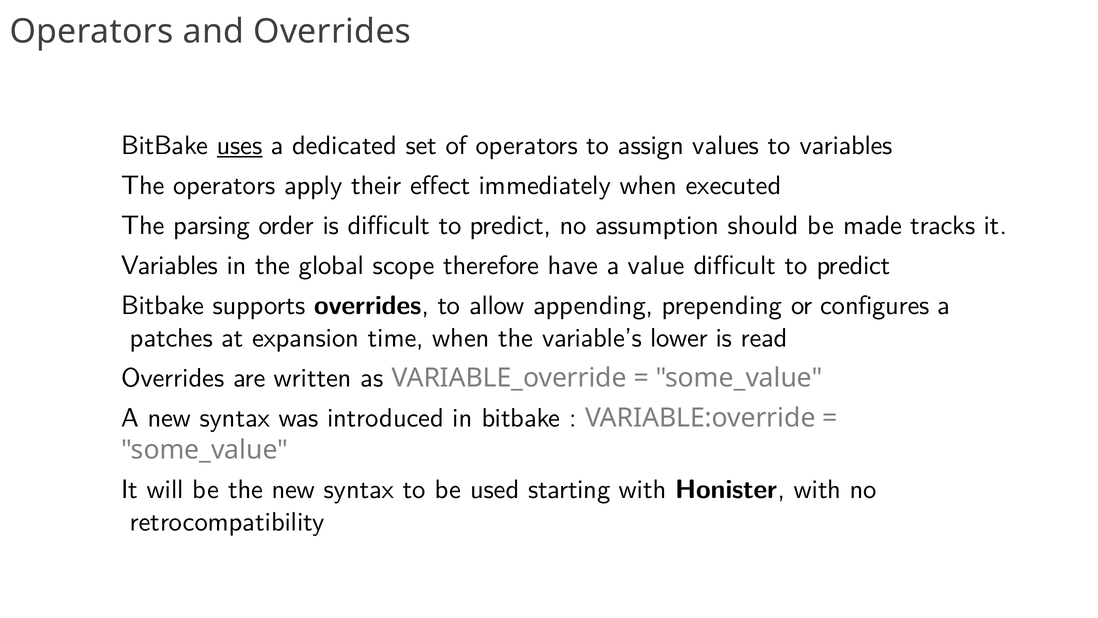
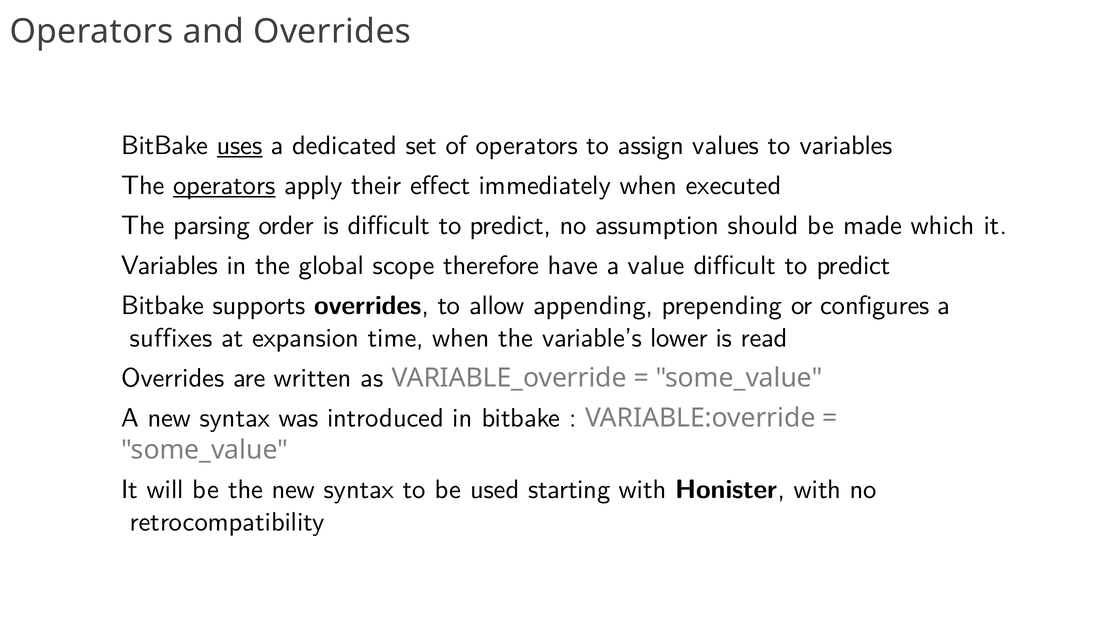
operators at (224, 185) underline: none -> present
tracks: tracks -> which
patches: patches -> suffixes
